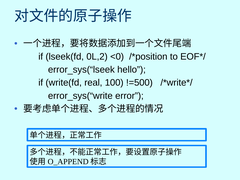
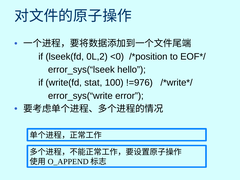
real: real -> stat
!=500: !=500 -> !=976
